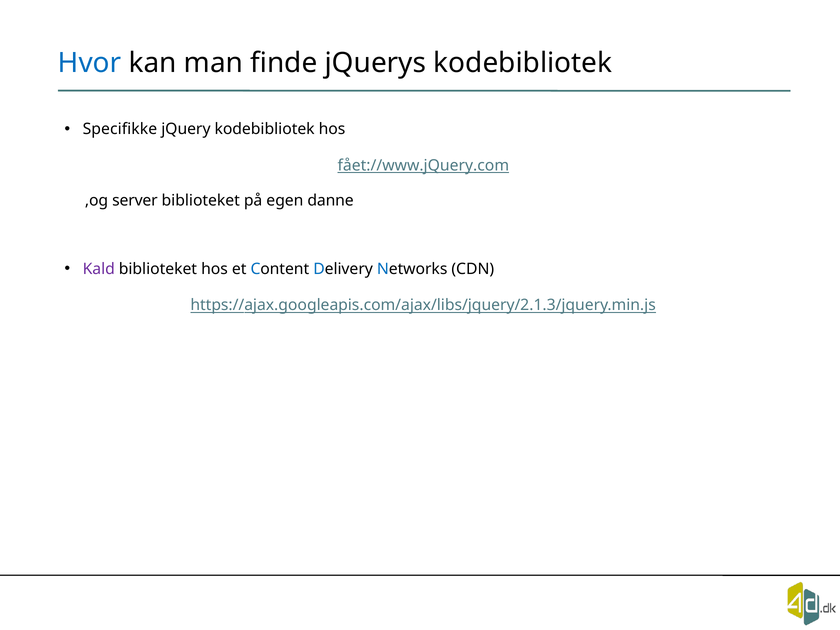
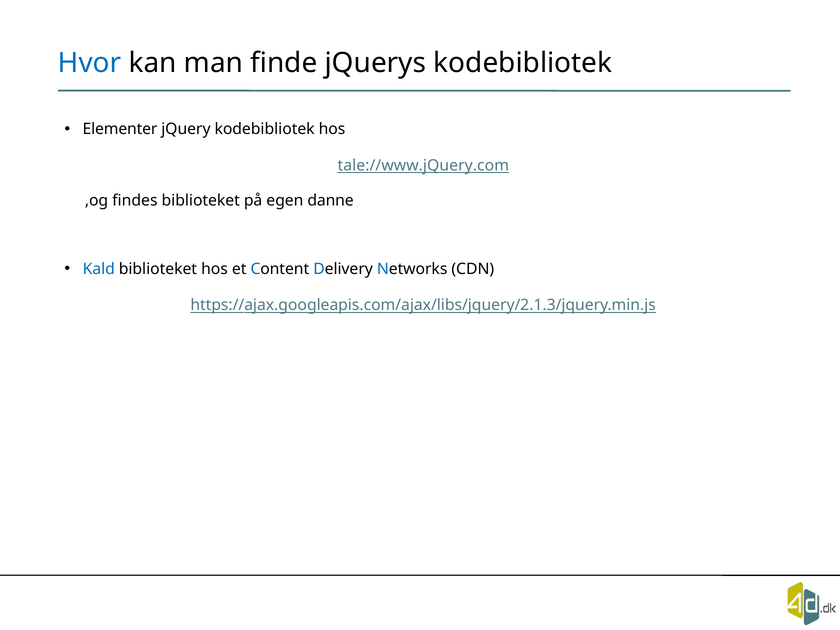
Specifikke: Specifikke -> Elementer
fået://www.jQuery.com: fået://www.jQuery.com -> tale://www.jQuery.com
server: server -> findes
Kald colour: purple -> blue
